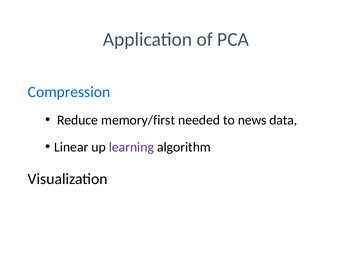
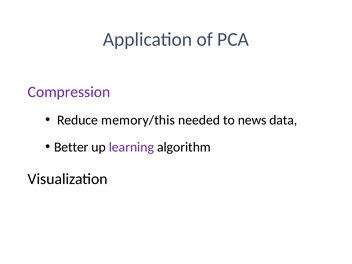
Compression colour: blue -> purple
memory/first: memory/first -> memory/this
Linear: Linear -> Better
